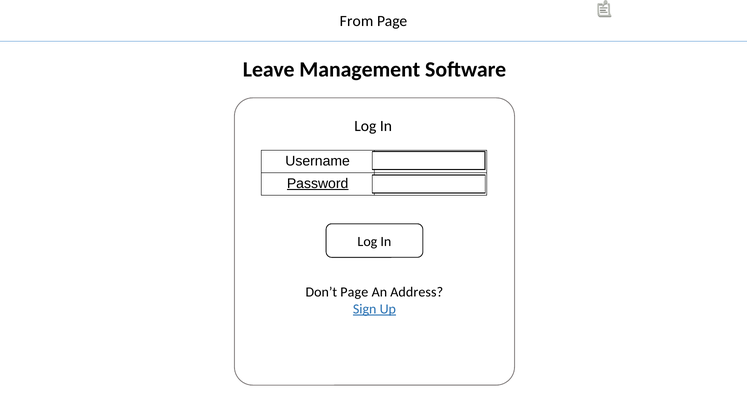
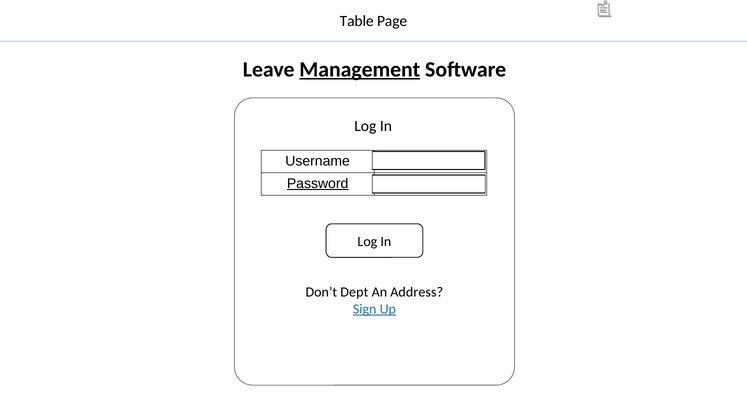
From: From -> Table
Management underline: none -> present
Don’t Page: Page -> Dept
